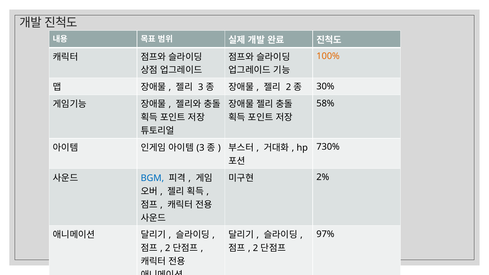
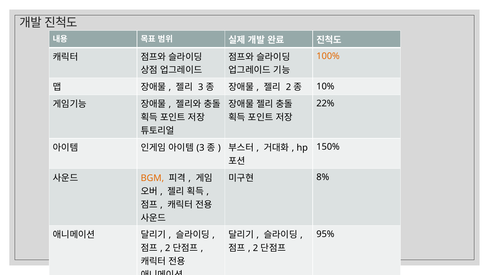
30%: 30% -> 10%
58%: 58% -> 22%
730%: 730% -> 150%
BGM colour: blue -> orange
2%: 2% -> 8%
97%: 97% -> 95%
